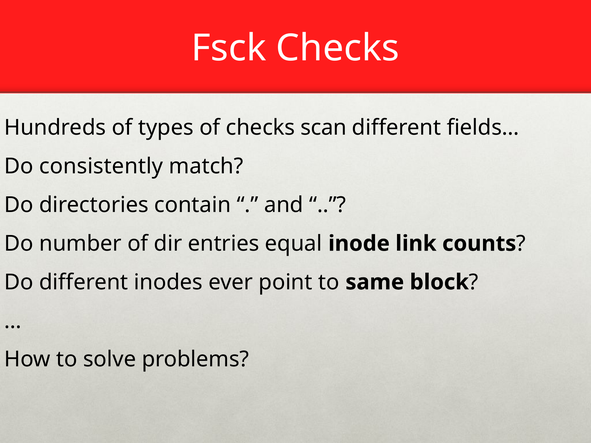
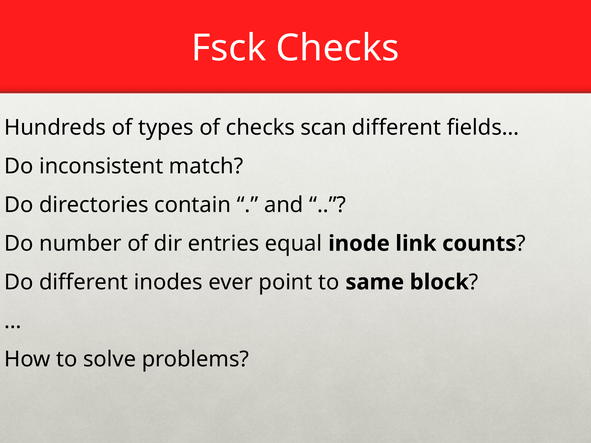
consistently: consistently -> inconsistent
